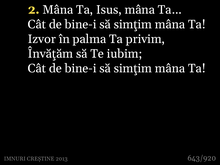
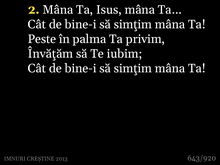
Izvor: Izvor -> Peste
